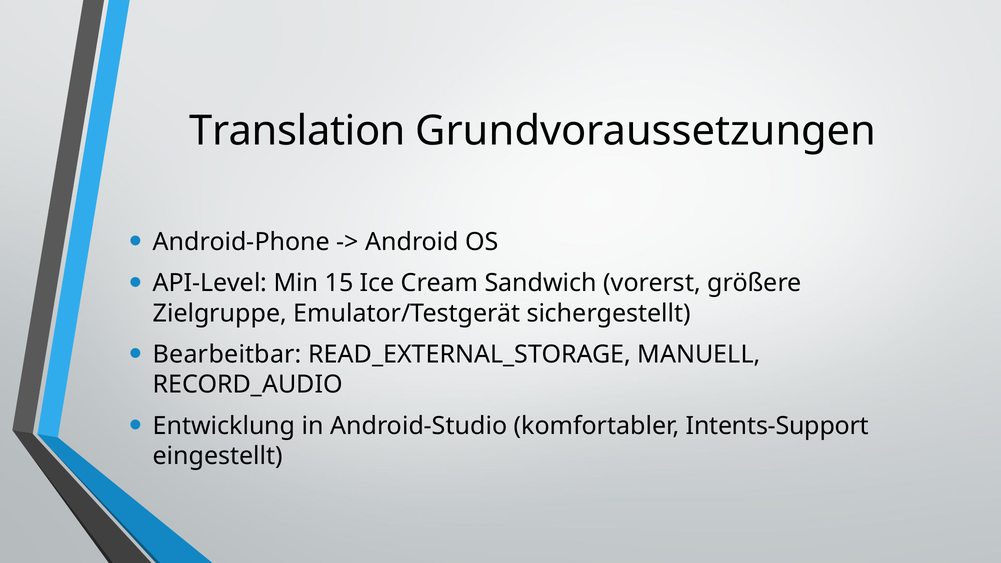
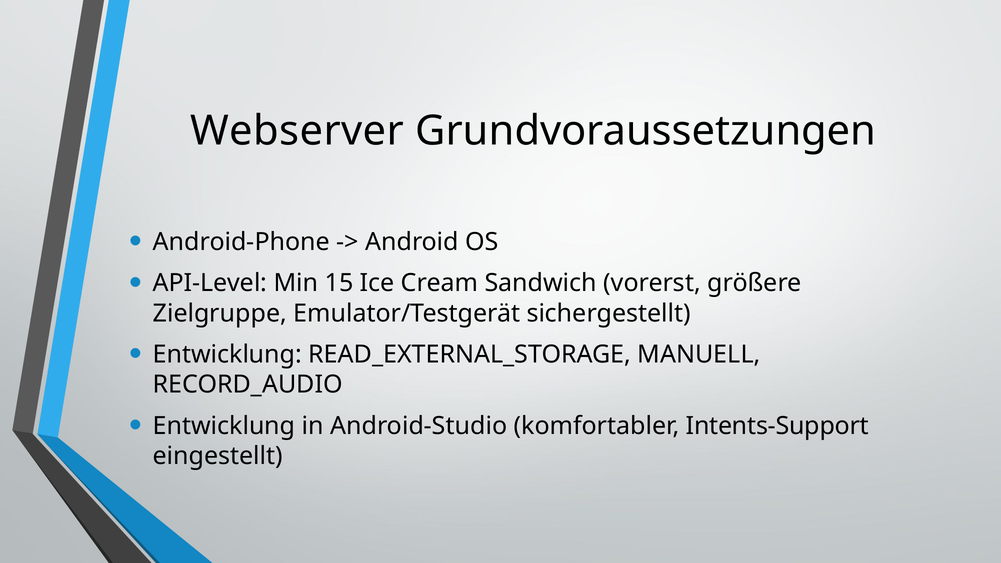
Translation: Translation -> Webserver
Bearbeitbar at (227, 355): Bearbeitbar -> Entwicklung
